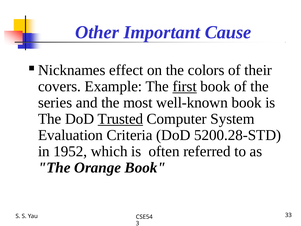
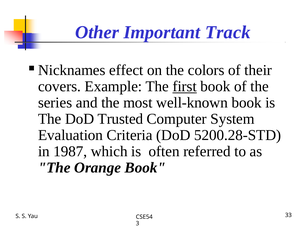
Cause: Cause -> Track
Trusted underline: present -> none
1952: 1952 -> 1987
